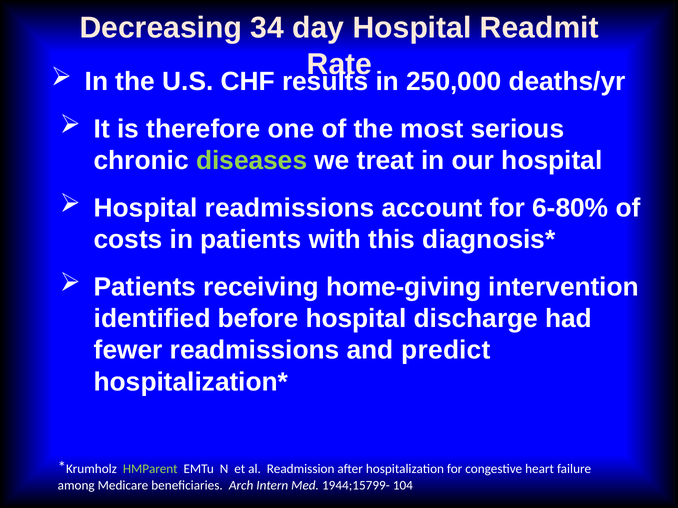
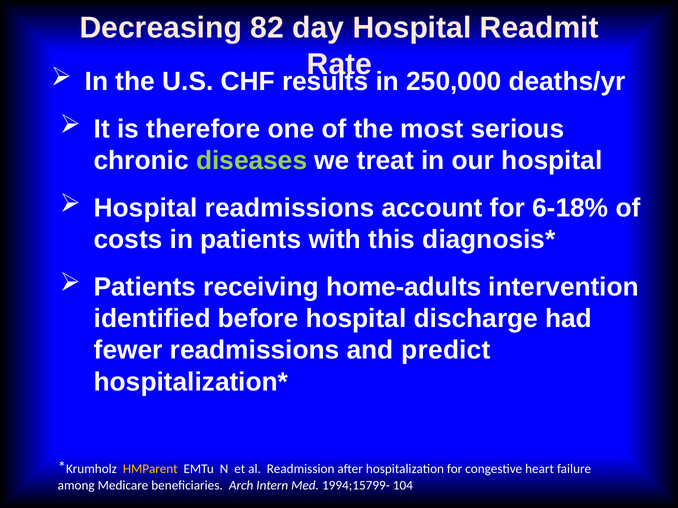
34: 34 -> 82
6-80%: 6-80% -> 6-18%
home-giving: home-giving -> home-adults
HMParent colour: light green -> yellow
1944;15799-: 1944;15799- -> 1994;15799-
